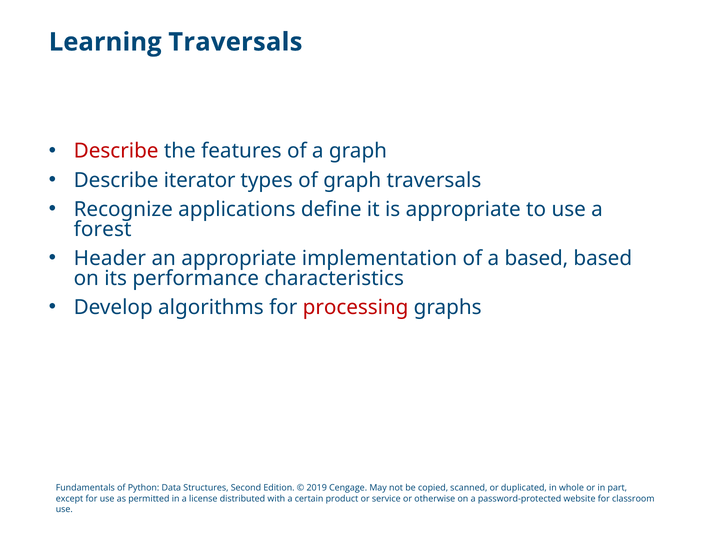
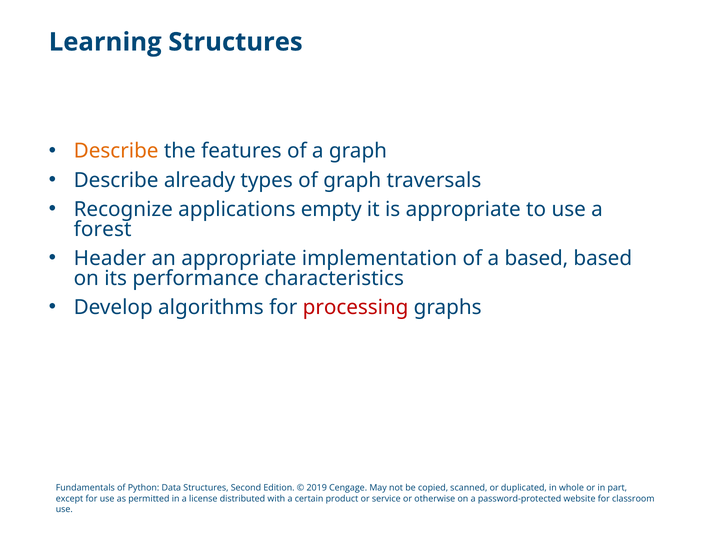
Learning Traversals: Traversals -> Structures
Describe at (116, 151) colour: red -> orange
iterator: iterator -> already
define: define -> empty
